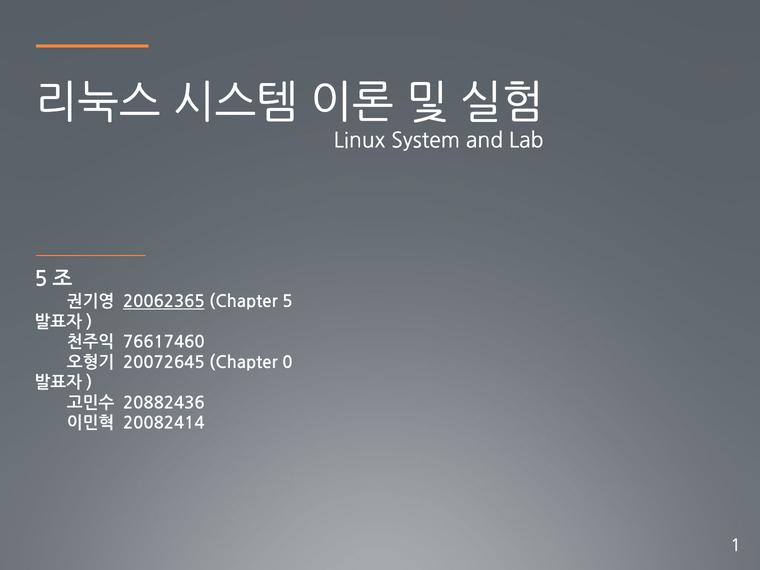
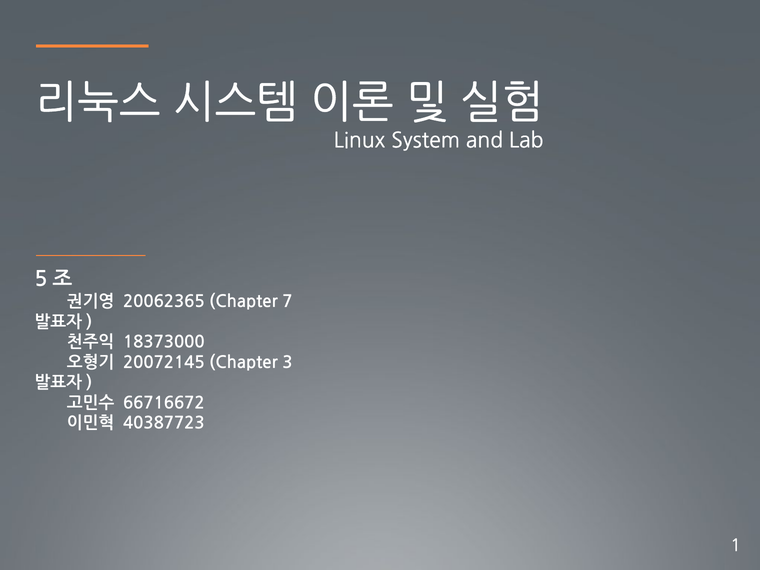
20062365 underline: present -> none
5: 5 -> 7
76617460: 76617460 -> 18373000
20072645: 20072645 -> 20072145
0: 0 -> 3
20882436: 20882436 -> 66716672
20082414: 20082414 -> 40387723
